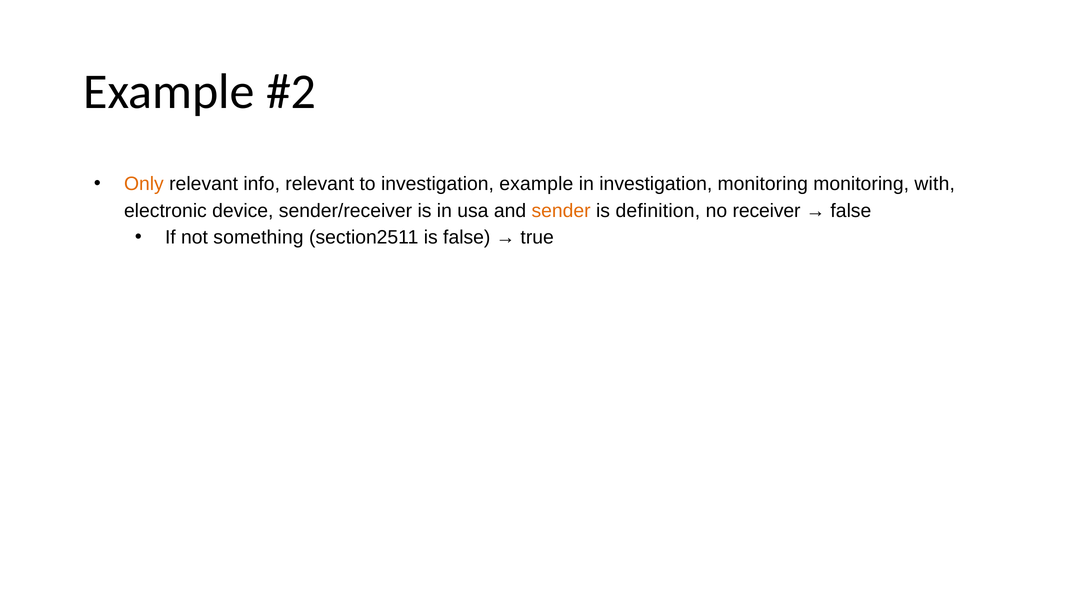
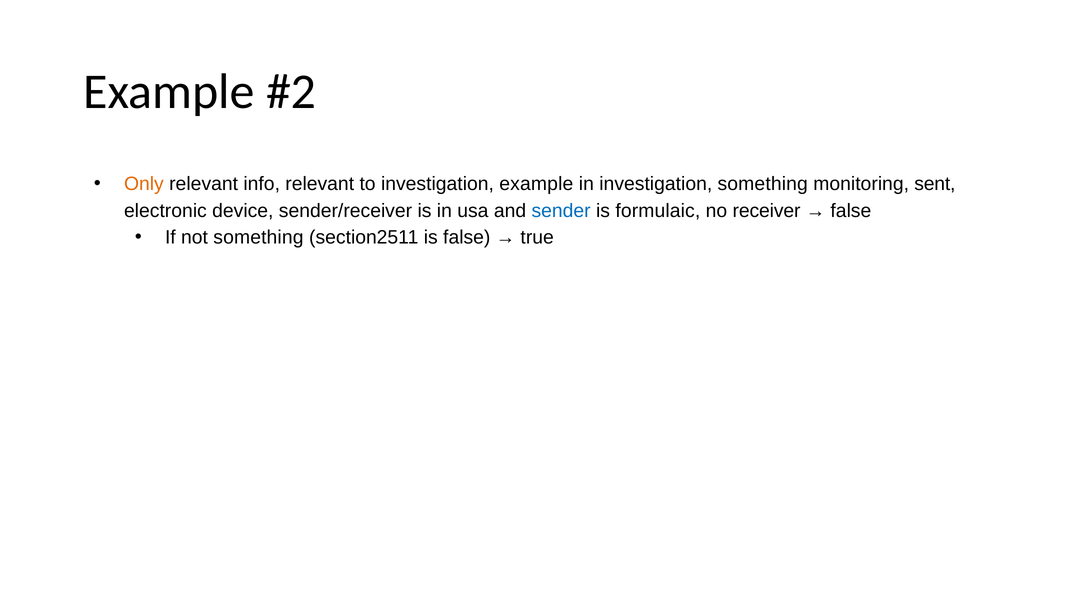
investigation monitoring: monitoring -> something
with: with -> sent
sender colour: orange -> blue
definition: definition -> formulaic
